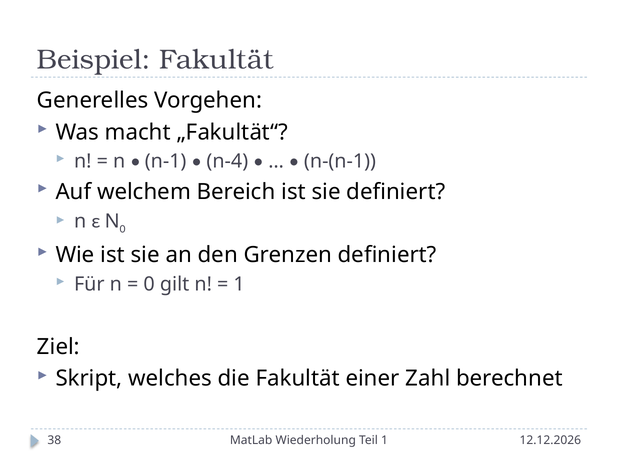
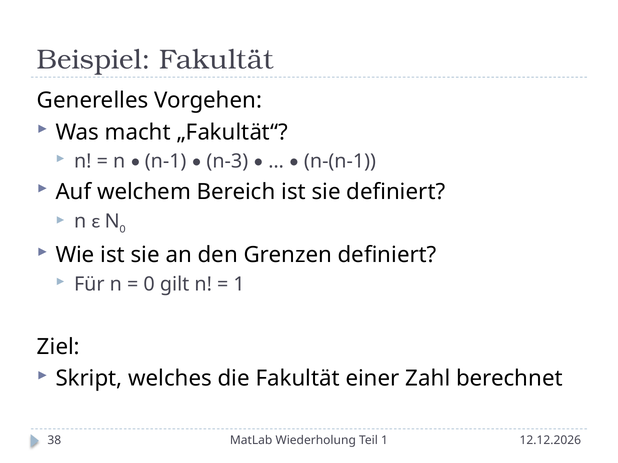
n-4: n-4 -> n-3
